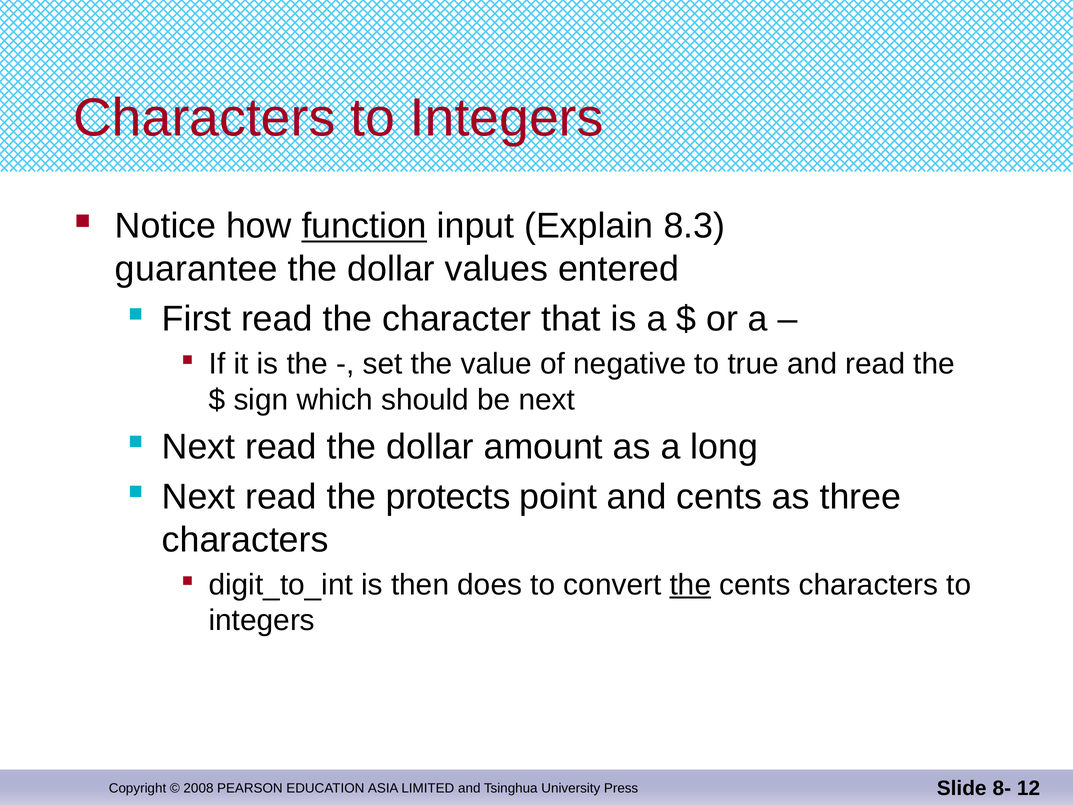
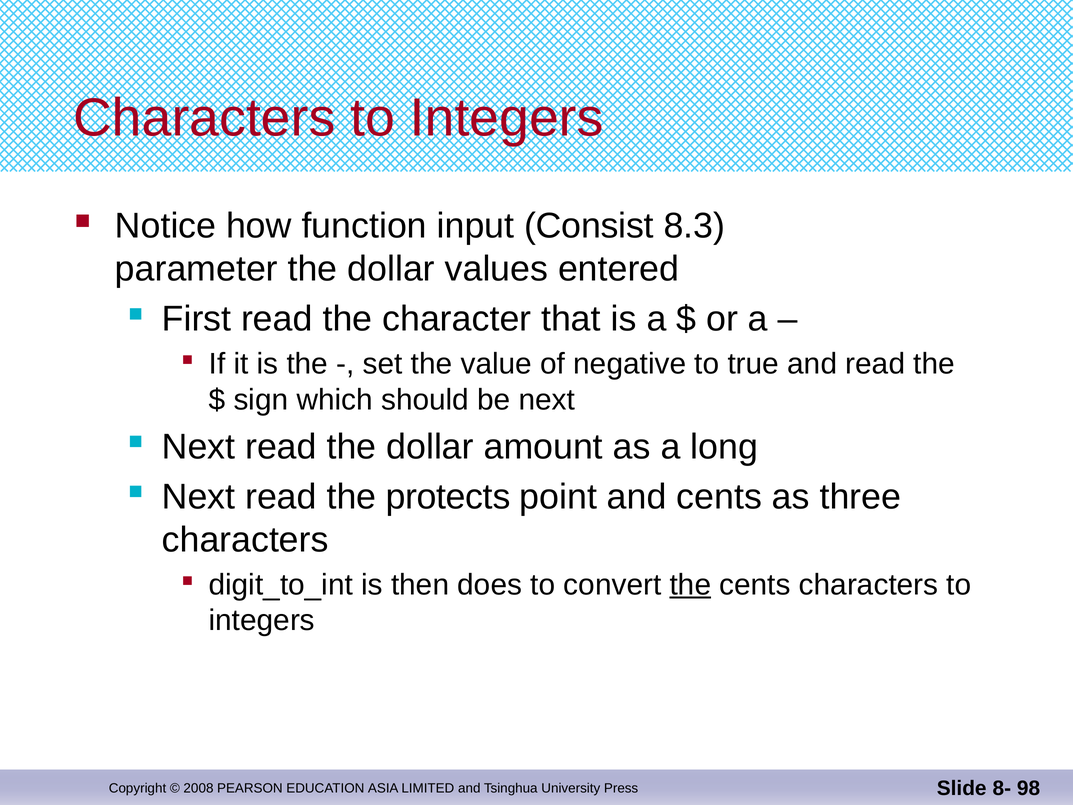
function underline: present -> none
Explain: Explain -> Consist
guarantee: guarantee -> parameter
12: 12 -> 98
